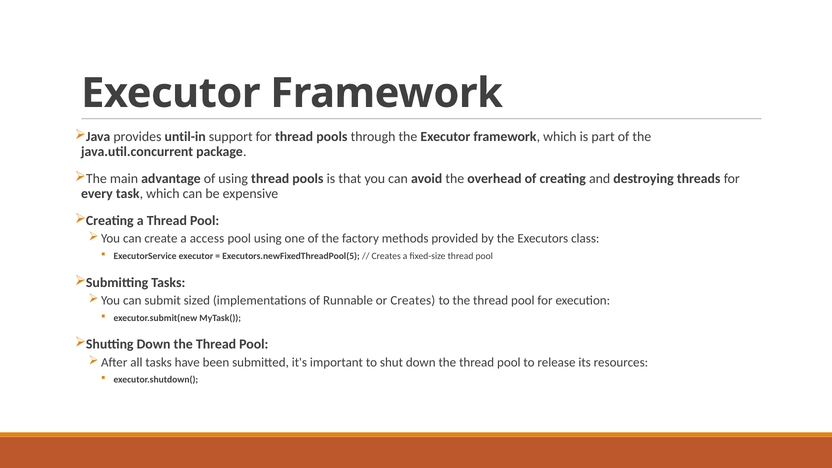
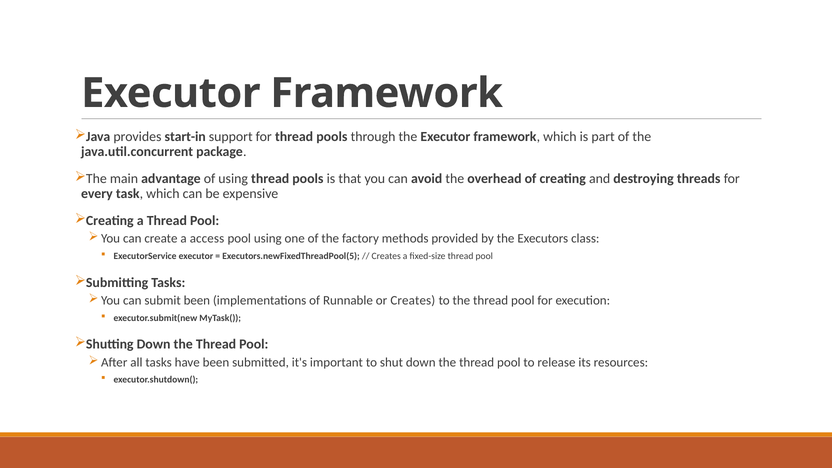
until-in: until-in -> start-in
submit sized: sized -> been
